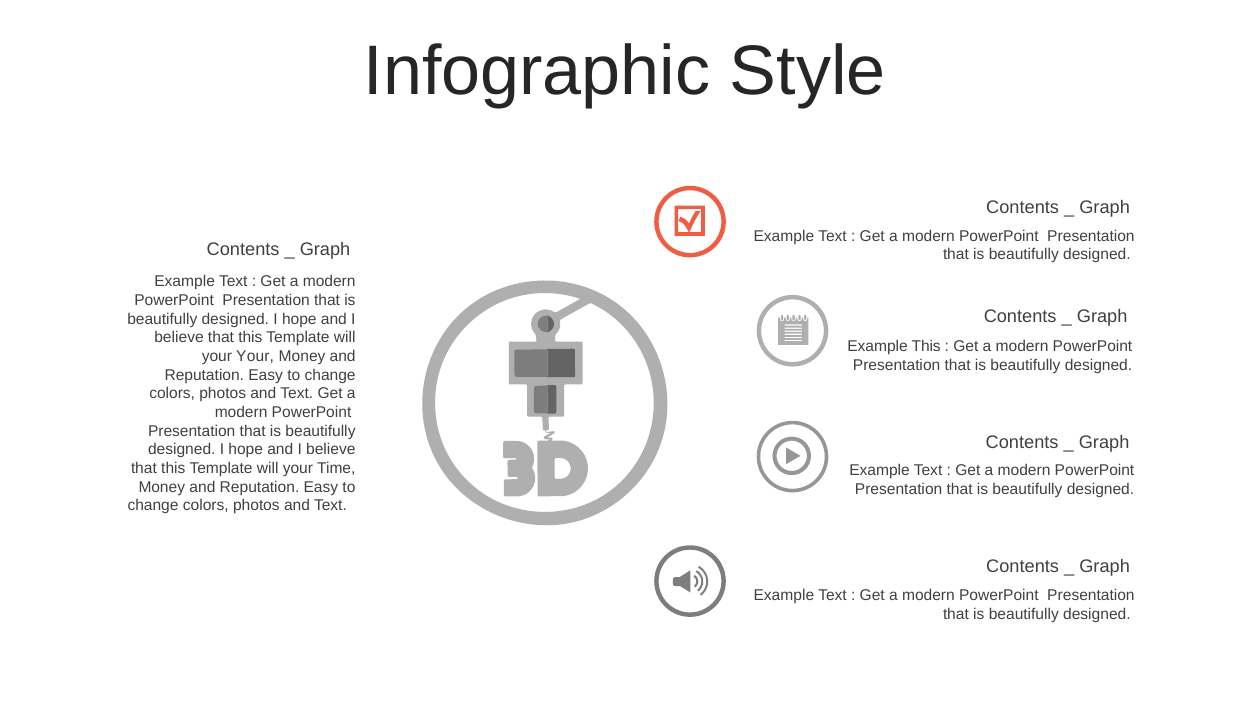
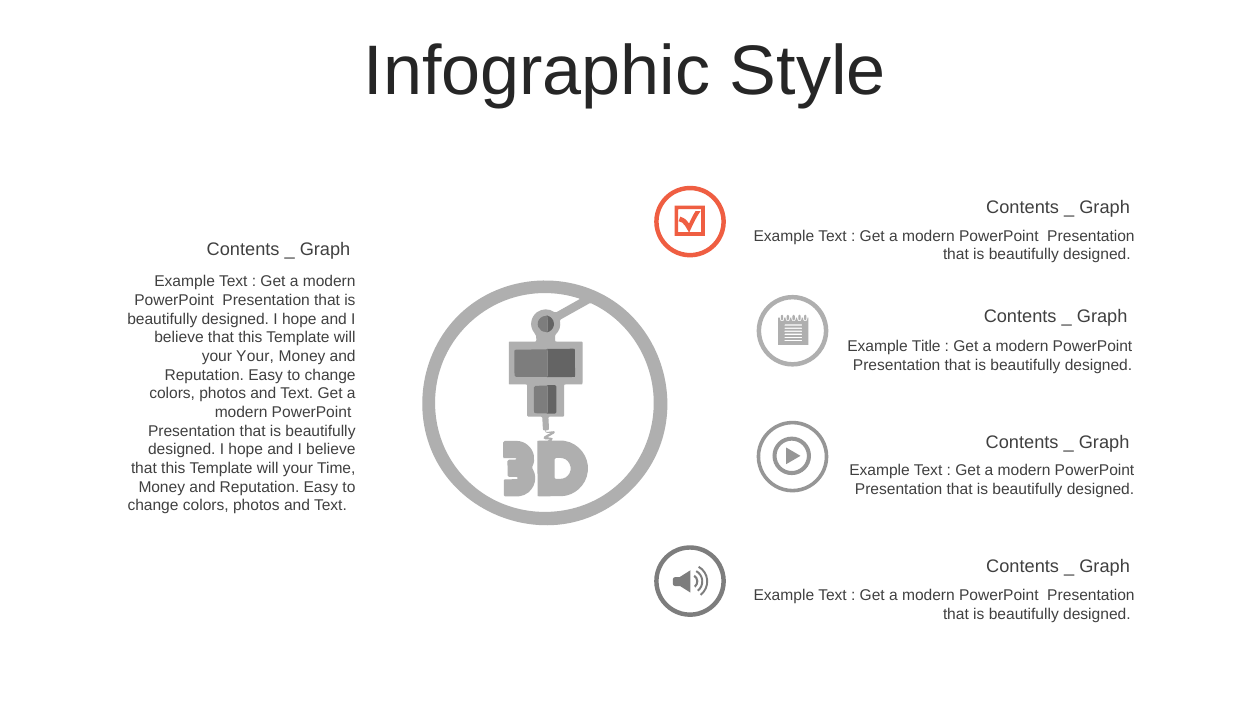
Example This: This -> Title
